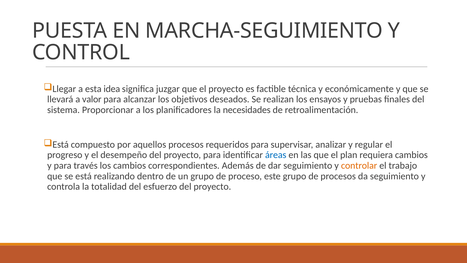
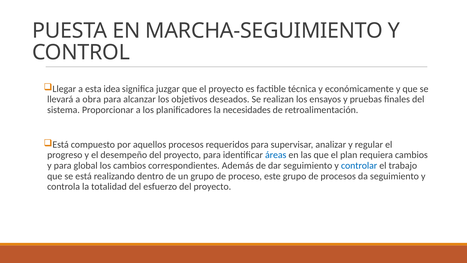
valor: valor -> obra
través: través -> global
controlar colour: orange -> blue
